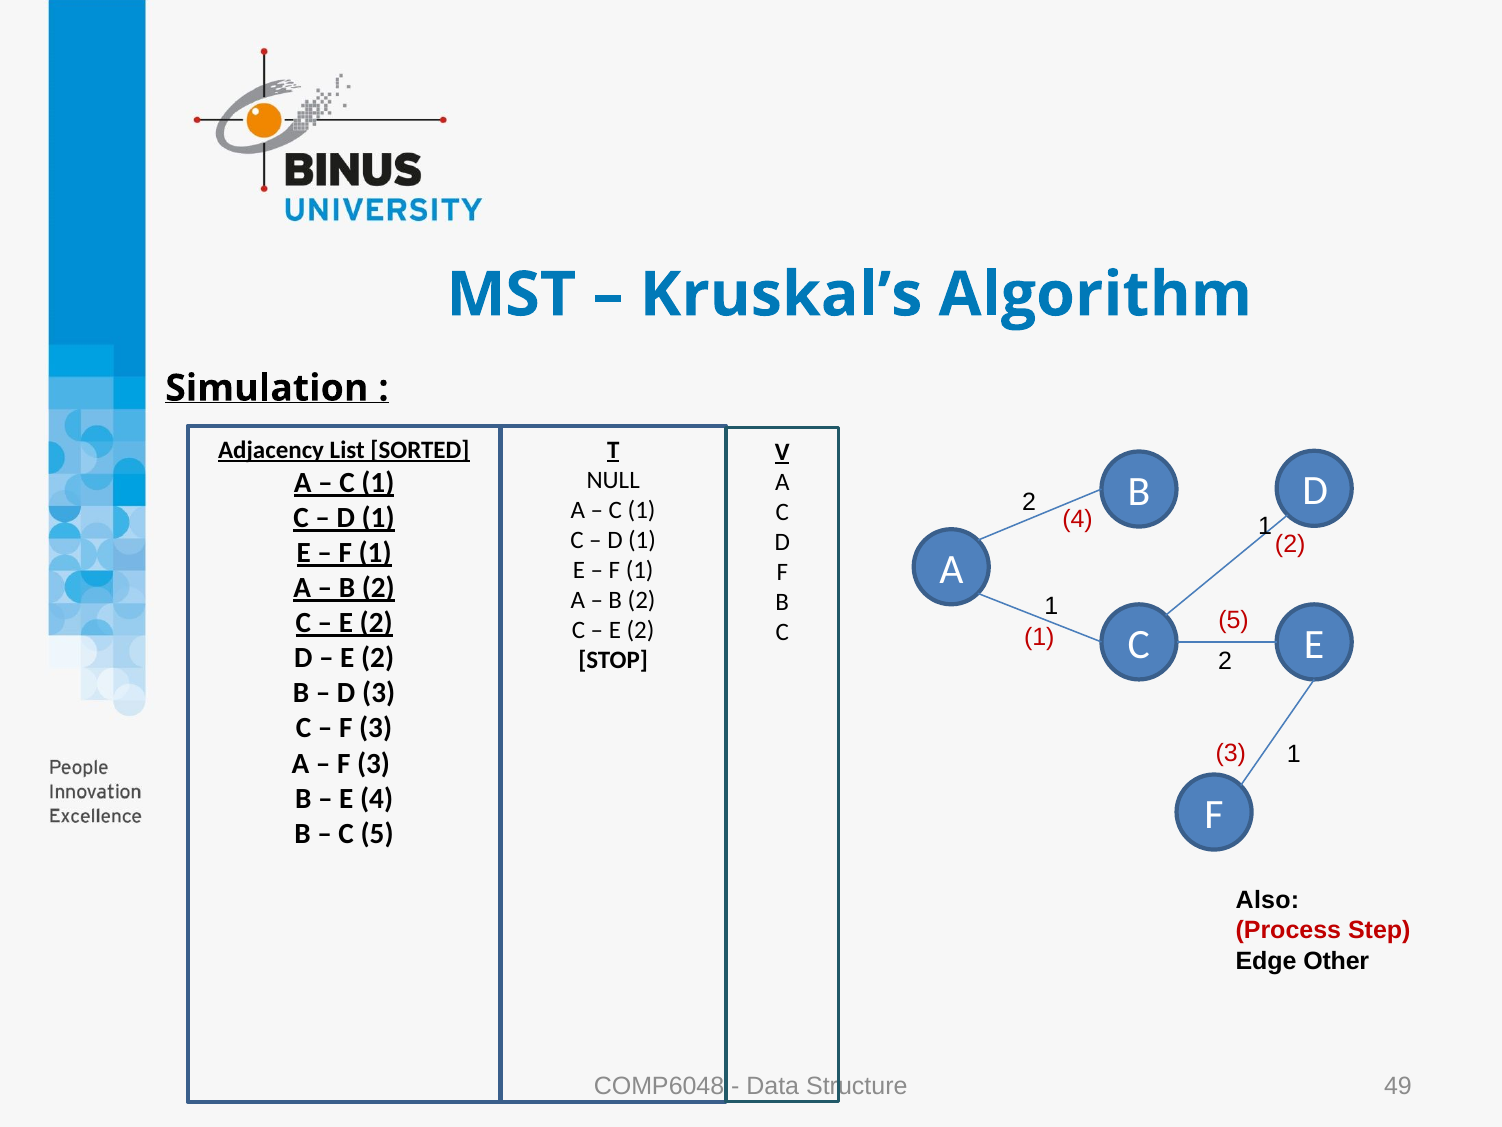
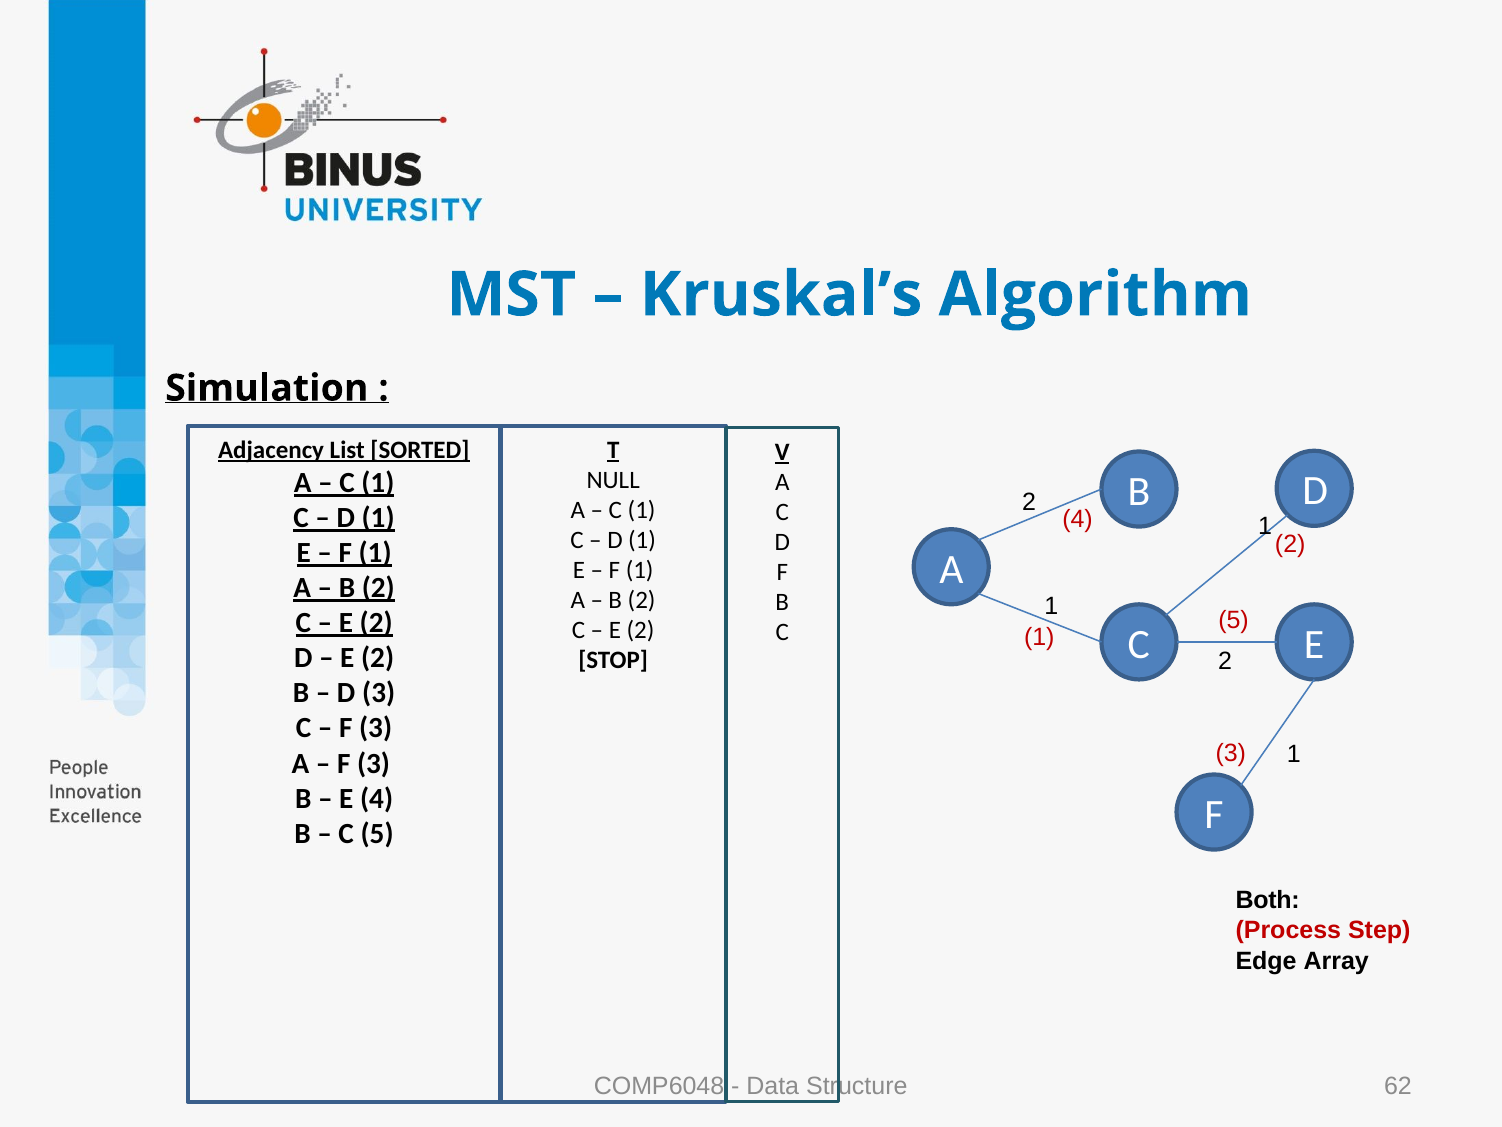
Also: Also -> Both
Other: Other -> Array
49: 49 -> 62
